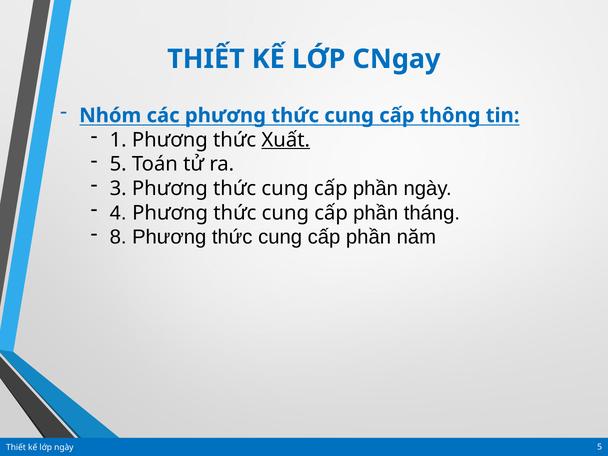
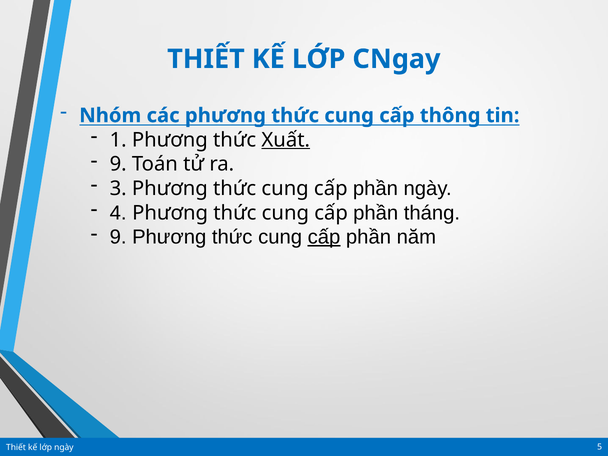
5 at (118, 164): 5 -> 9
8 at (118, 237): 8 -> 9
cấp at (324, 237) underline: none -> present
